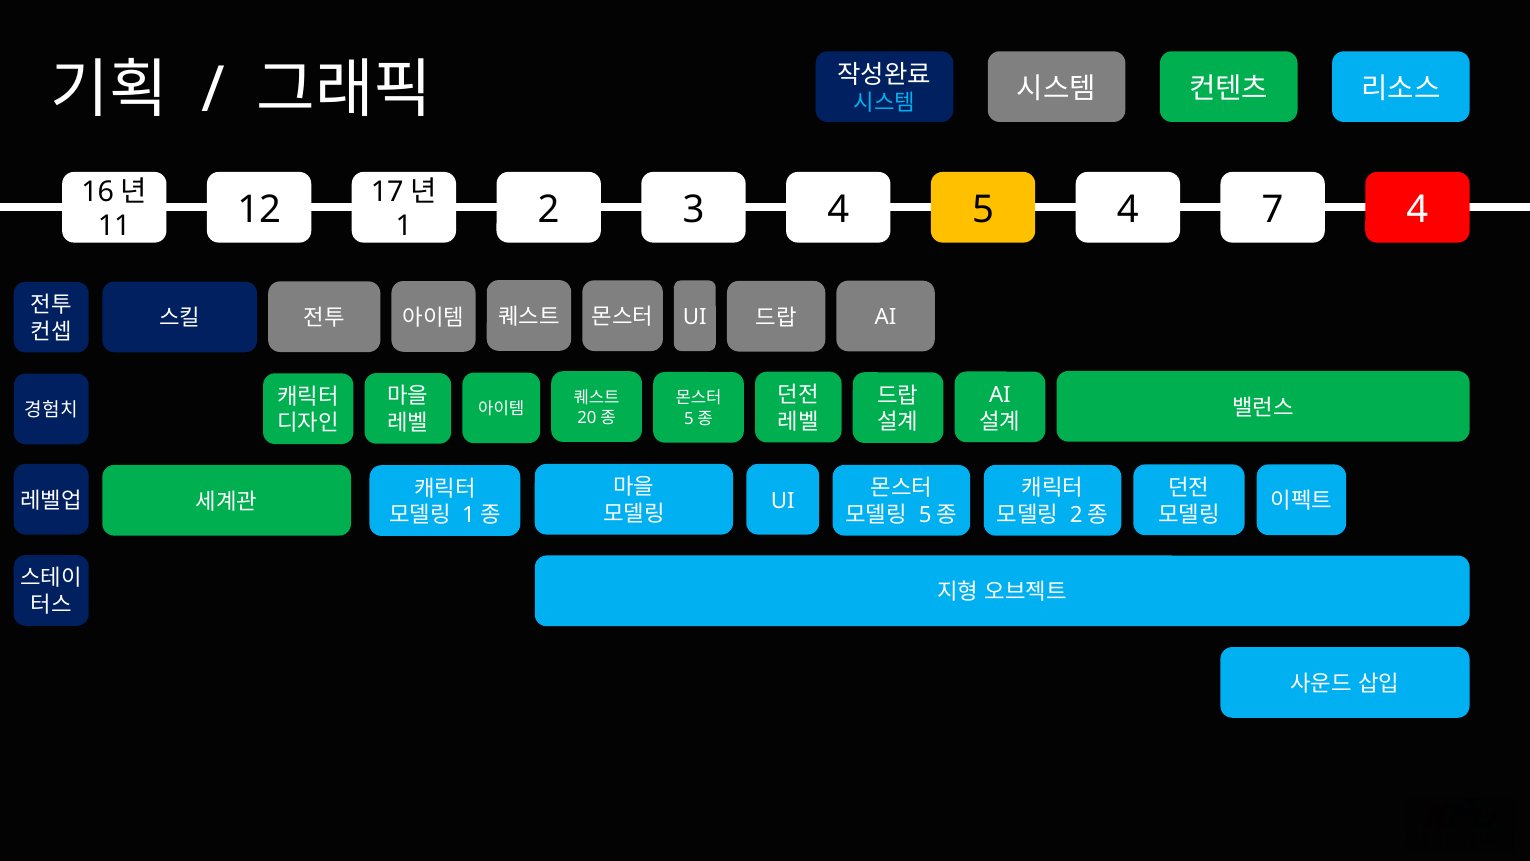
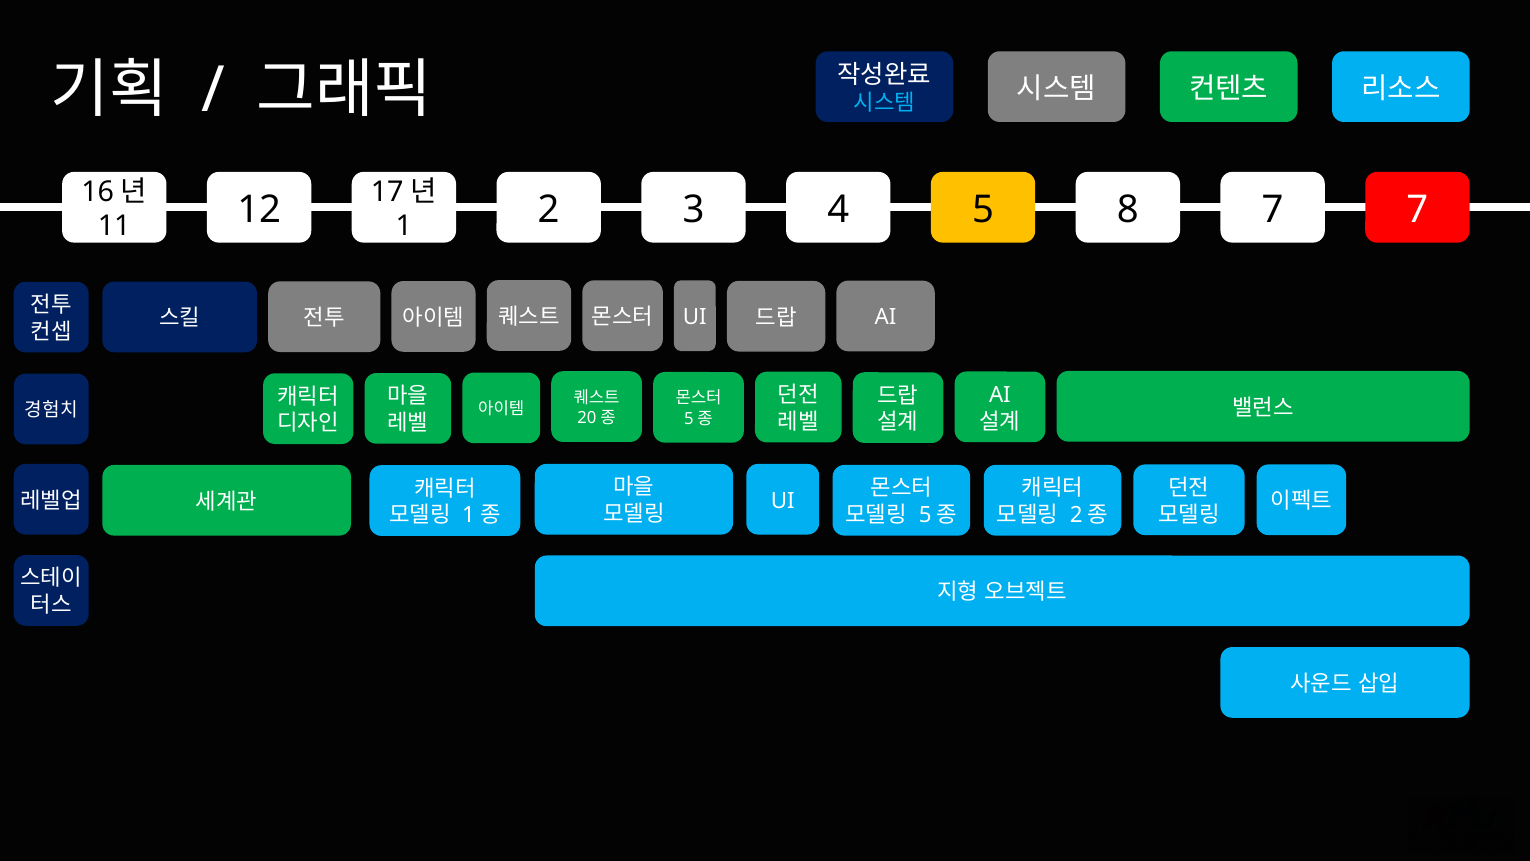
5 4: 4 -> 8
7 4: 4 -> 7
